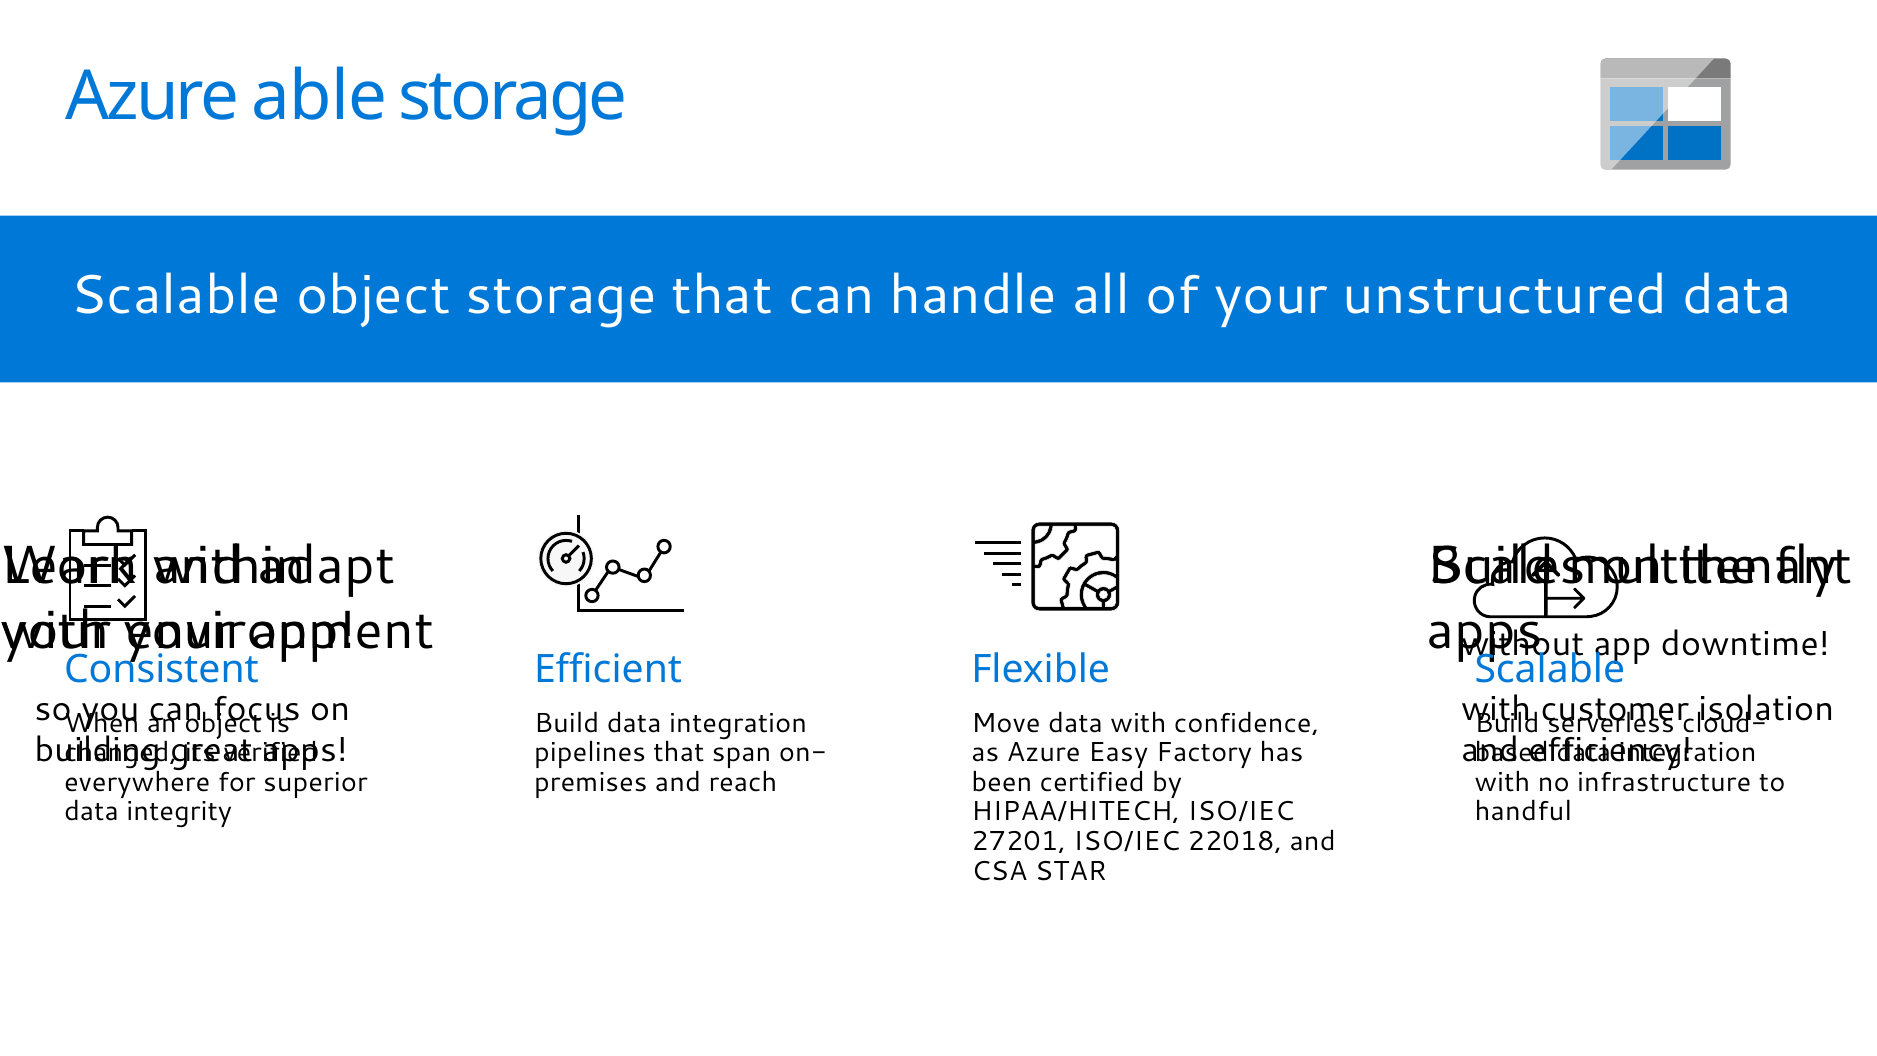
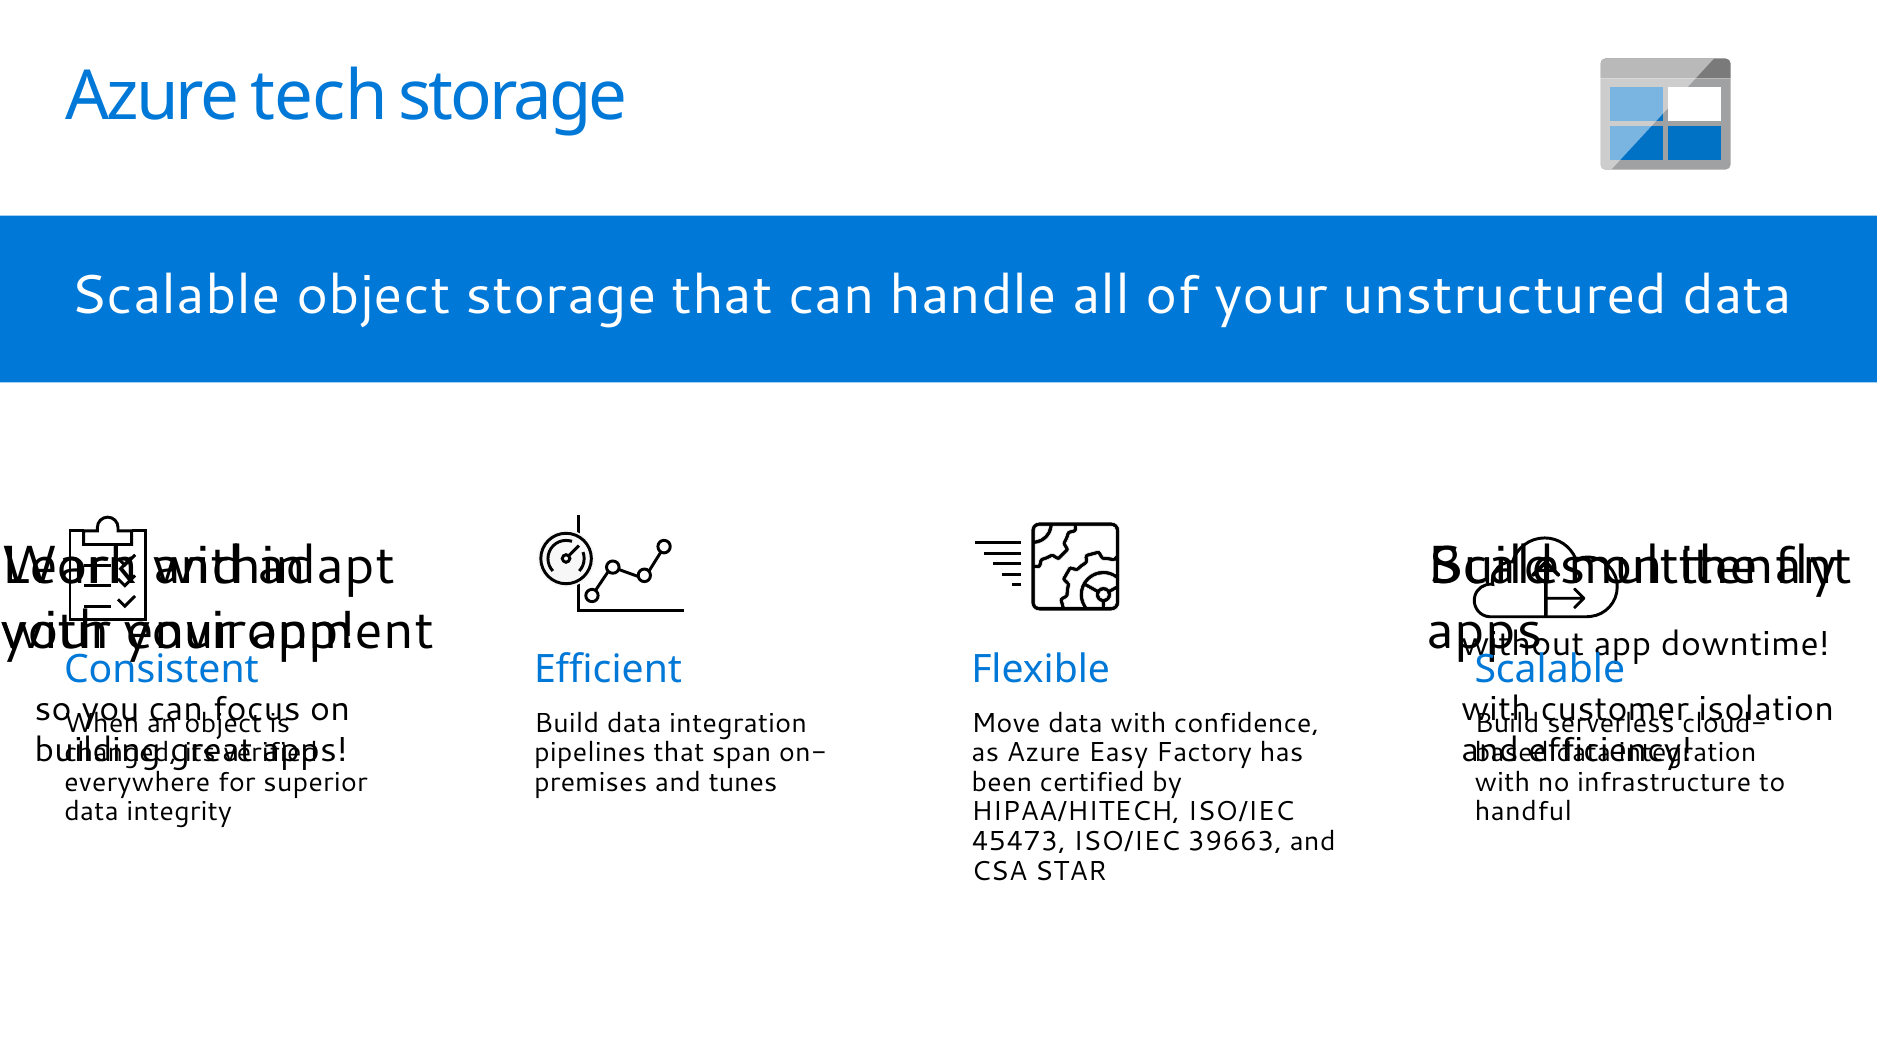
able: able -> tech
reach: reach -> tunes
27201: 27201 -> 45473
22018: 22018 -> 39663
